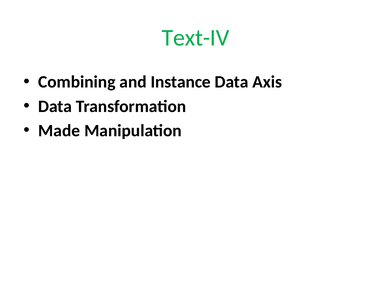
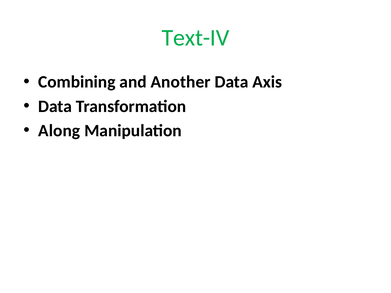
Instance: Instance -> Another
Made: Made -> Along
